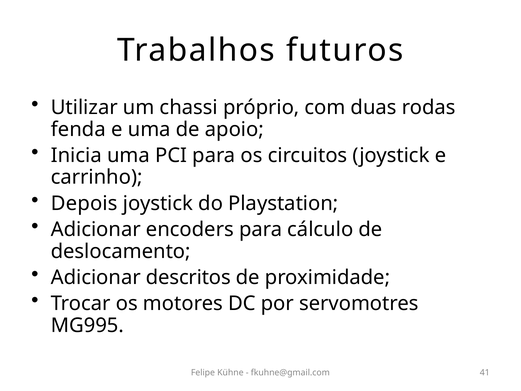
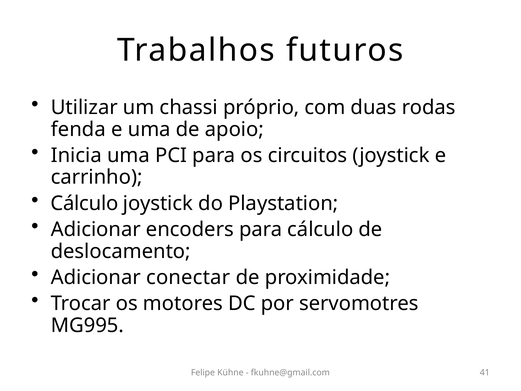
Depois at (84, 203): Depois -> Cálculo
descritos: descritos -> conectar
